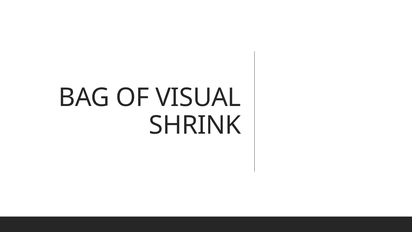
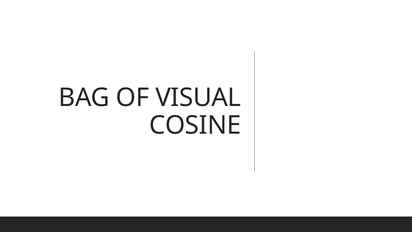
SHRINK: SHRINK -> COSINE
